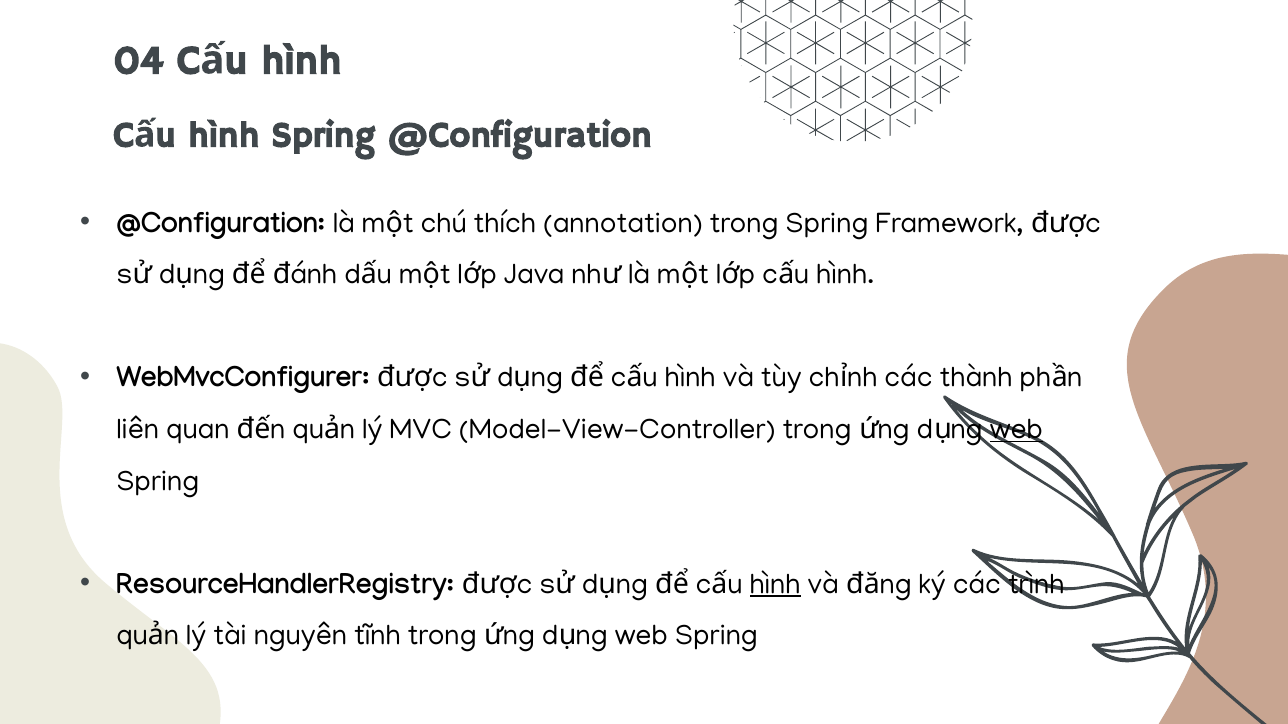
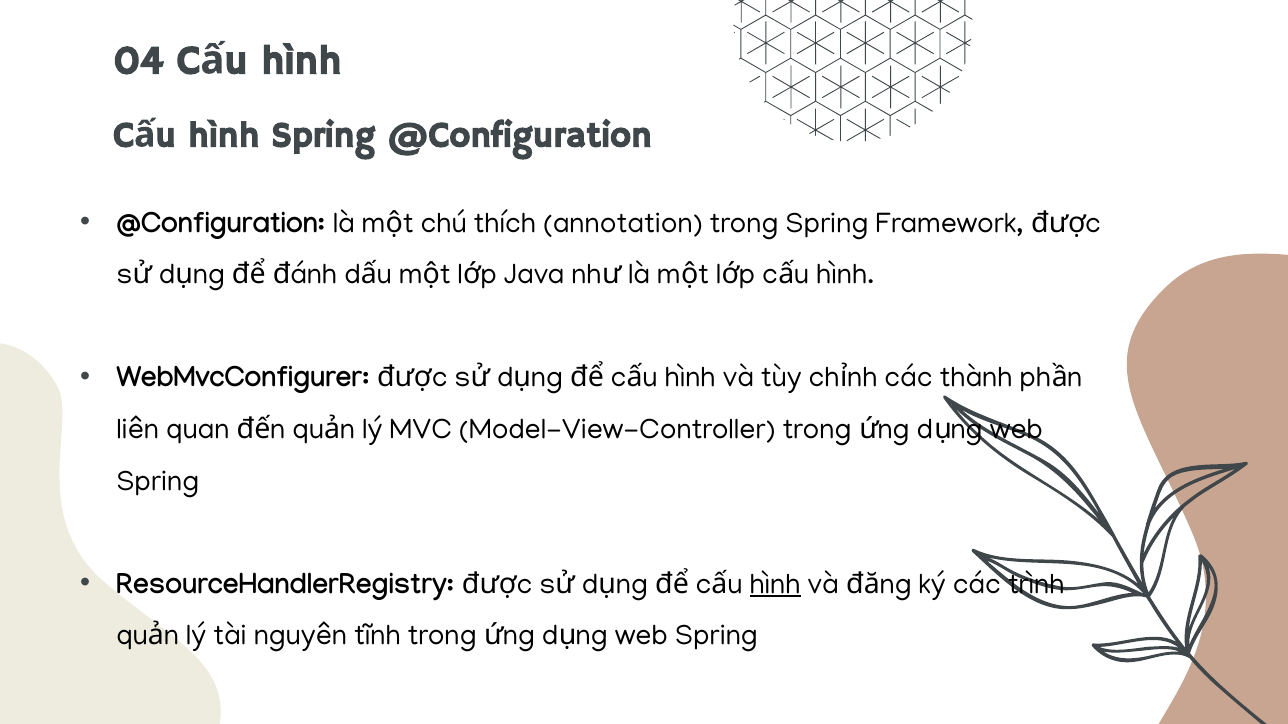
web at (1016, 429) underline: present -> none
